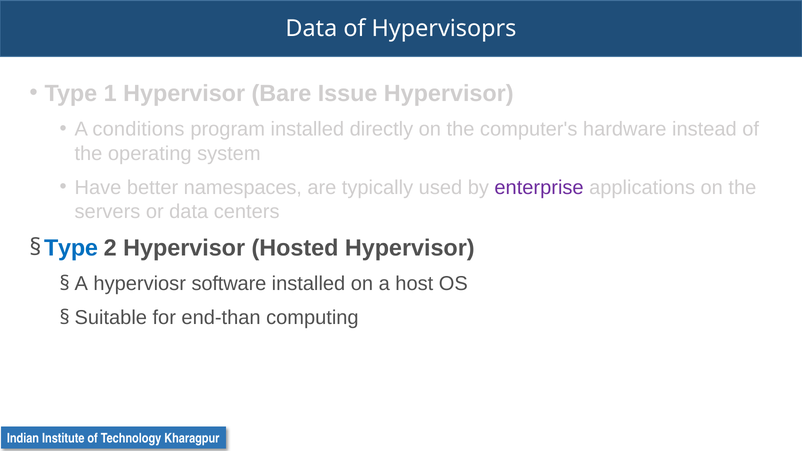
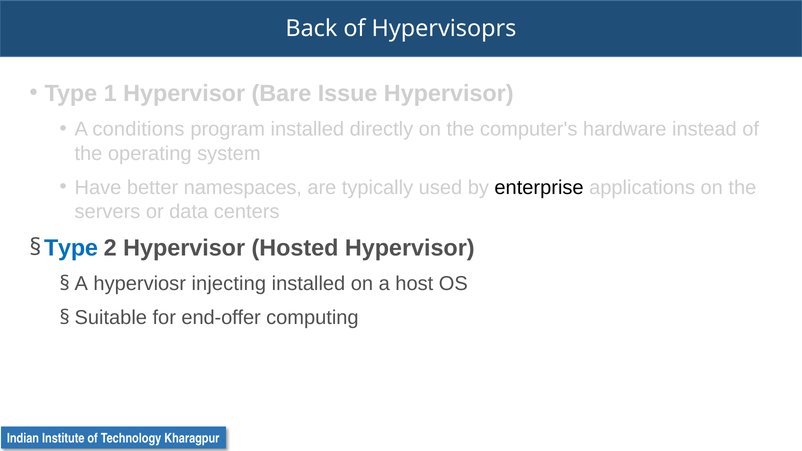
Data at (311, 28): Data -> Back
enterprise colour: purple -> black
software: software -> injecting
end-than: end-than -> end-offer
